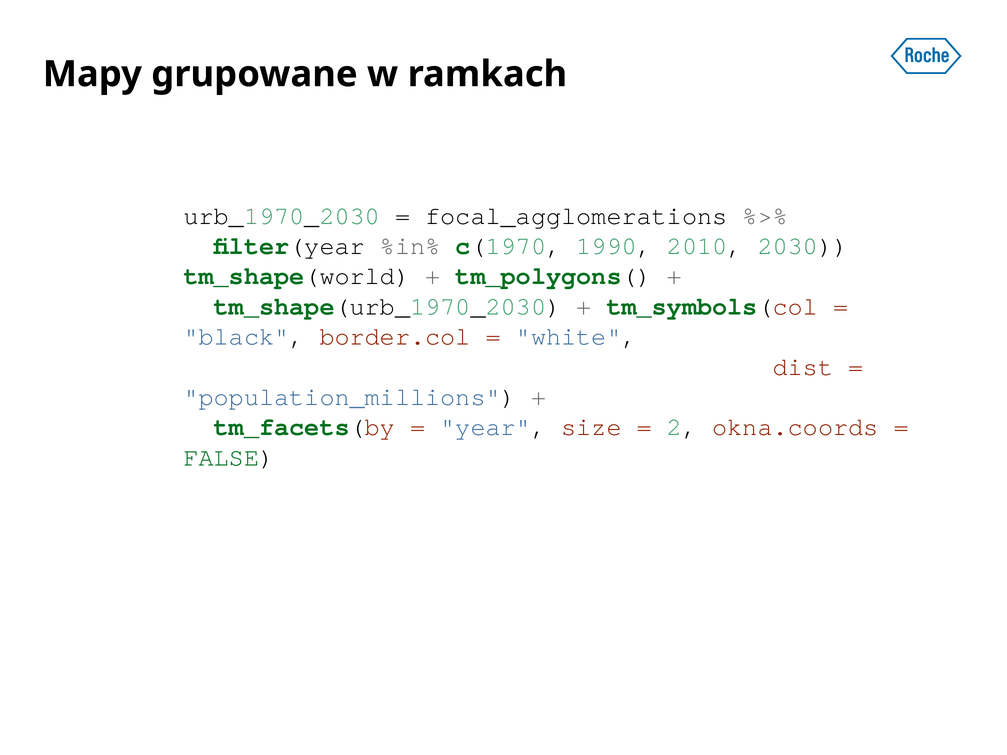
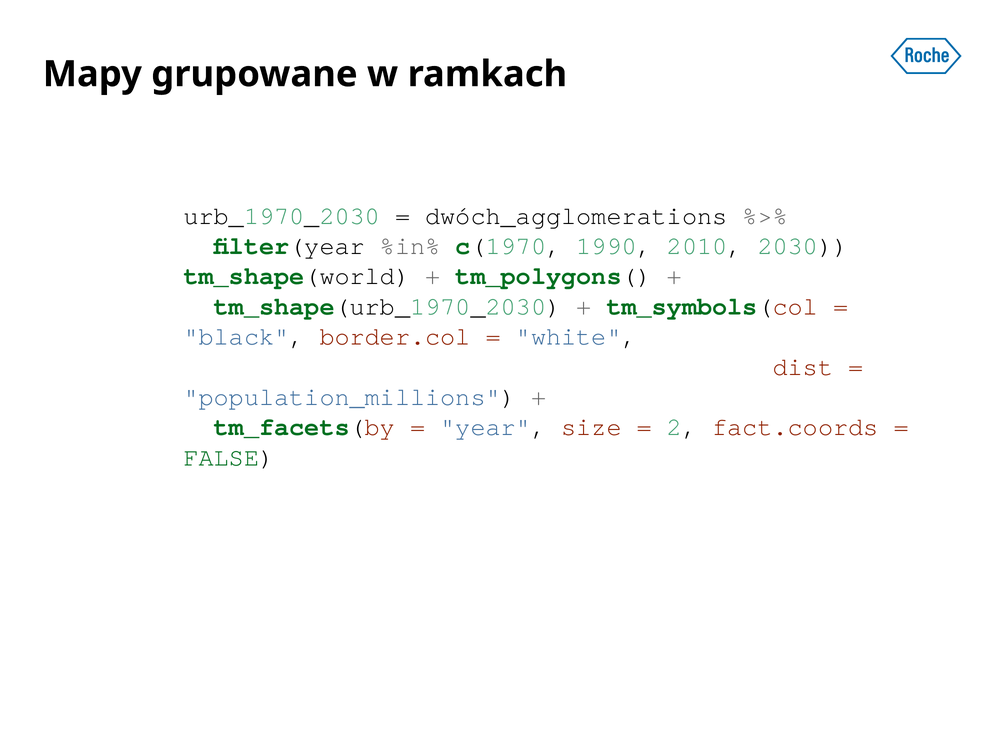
focal_agglomerations: focal_agglomerations -> dwóch_agglomerations
okna.coords: okna.coords -> fact.coords
